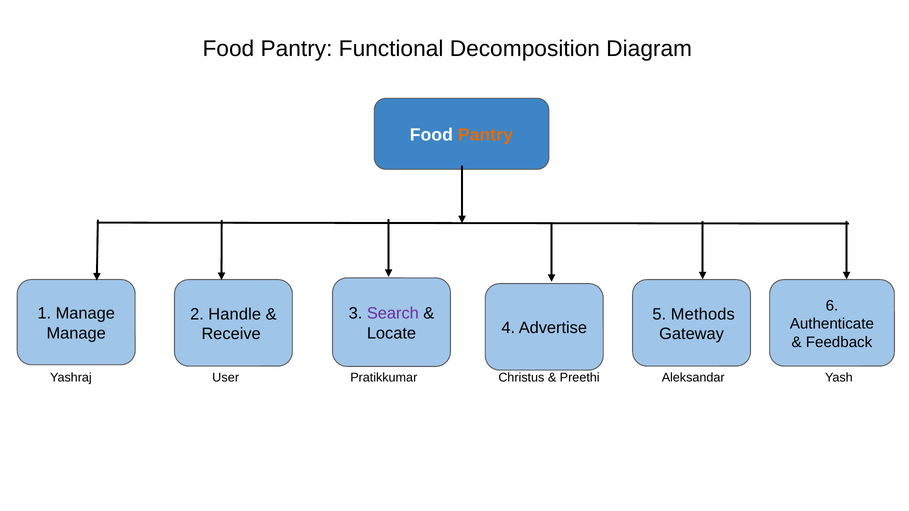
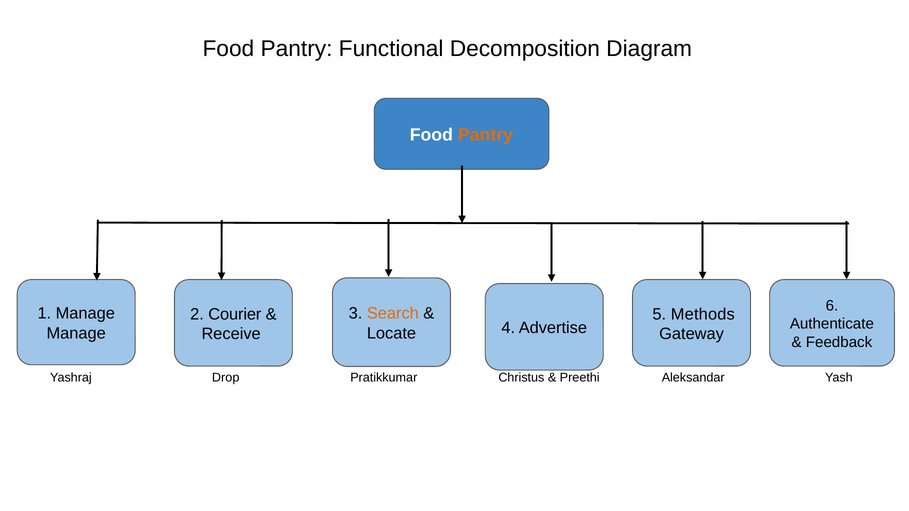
Search colour: purple -> orange
Handle: Handle -> Courier
User: User -> Drop
